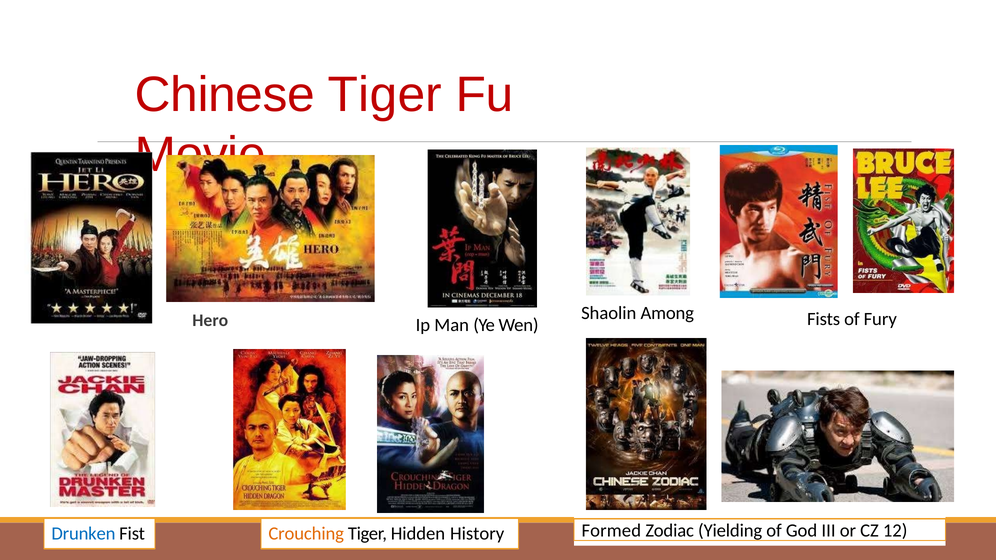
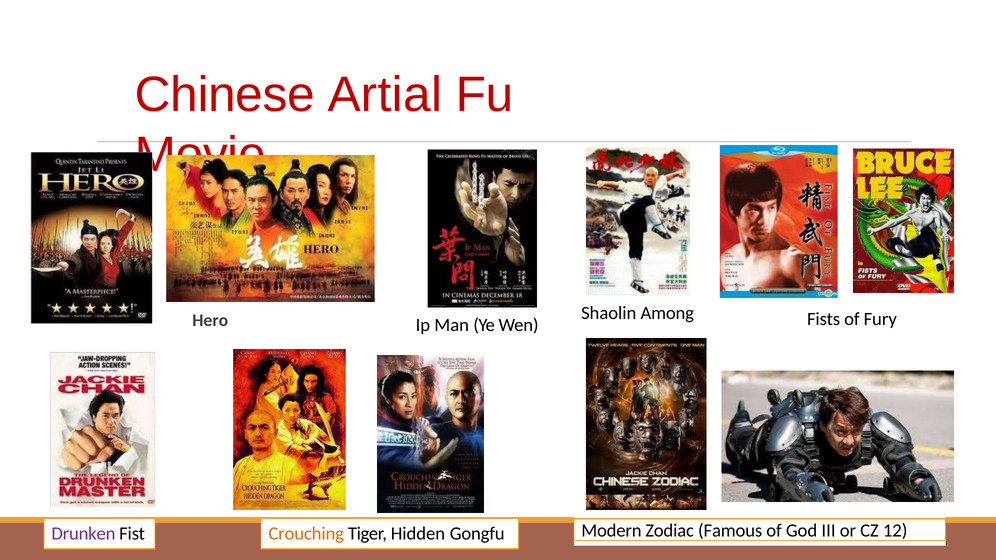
Chinese Tiger: Tiger -> Artial
Formed: Formed -> Modern
Yielding: Yielding -> Famous
Drunken colour: blue -> purple
History: History -> Gongfu
